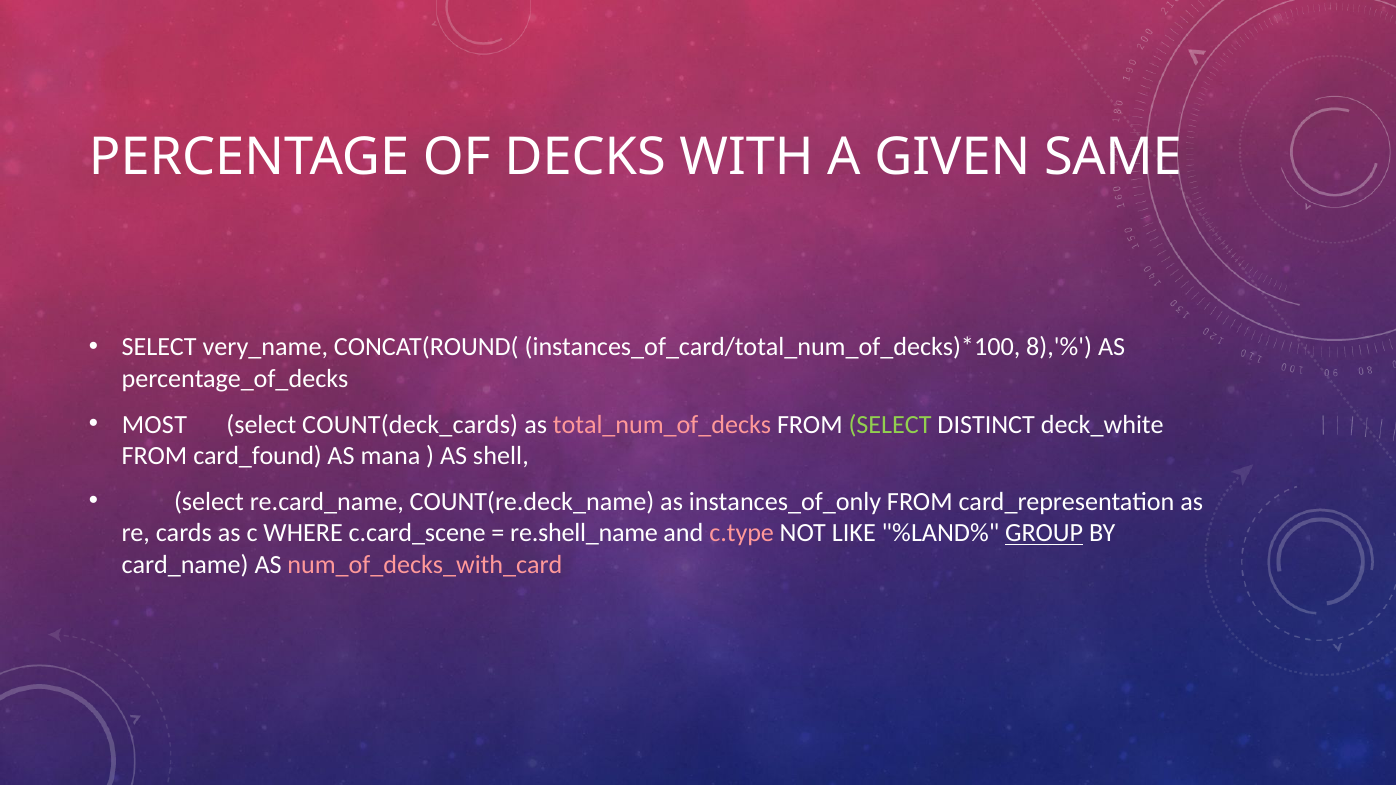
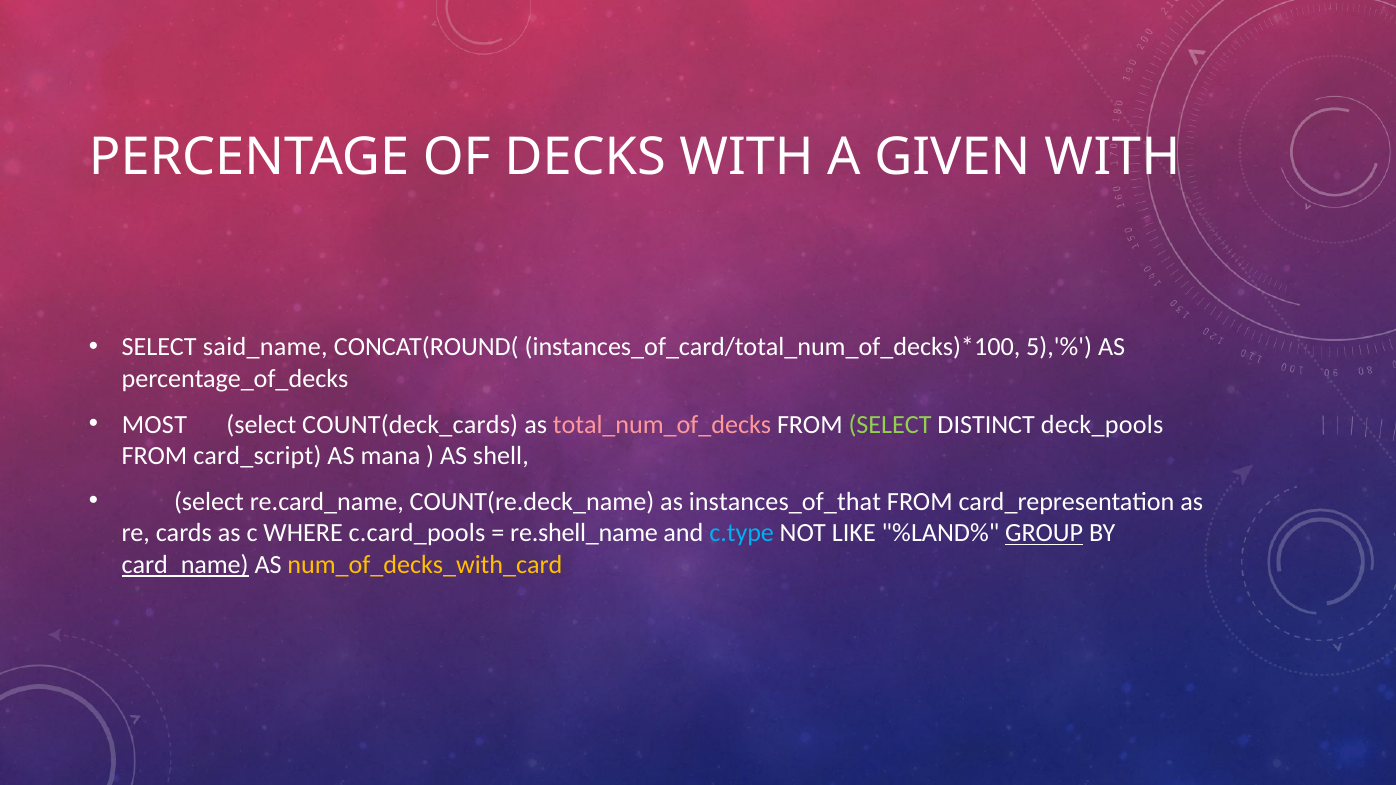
GIVEN SAME: SAME -> WITH
very_name: very_name -> said_name
8),'%: 8),'% -> 5),'%
deck_white: deck_white -> deck_pools
card_found: card_found -> card_script
instances_of_only: instances_of_only -> instances_of_that
c.card_scene: c.card_scene -> c.card_pools
c.type colour: pink -> light blue
card_name underline: none -> present
num_of_decks_with_card colour: pink -> yellow
